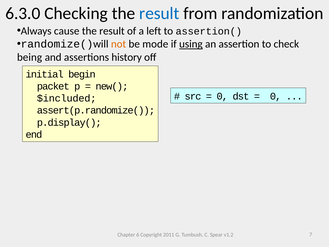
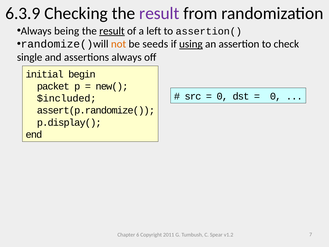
6.3.0: 6.3.0 -> 6.3.9
result at (159, 13) colour: blue -> purple
cause: cause -> being
result at (112, 31) underline: none -> present
mode: mode -> seeds
being: being -> single
assertions history: history -> always
